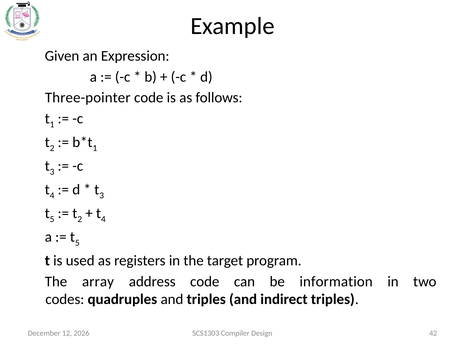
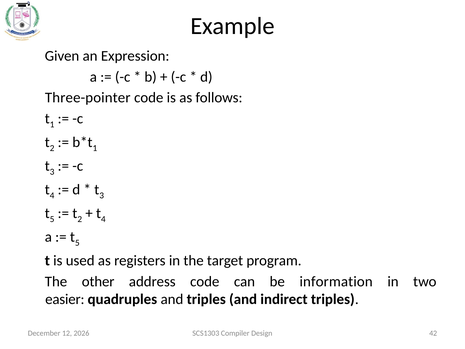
array: array -> other
codes: codes -> easier
